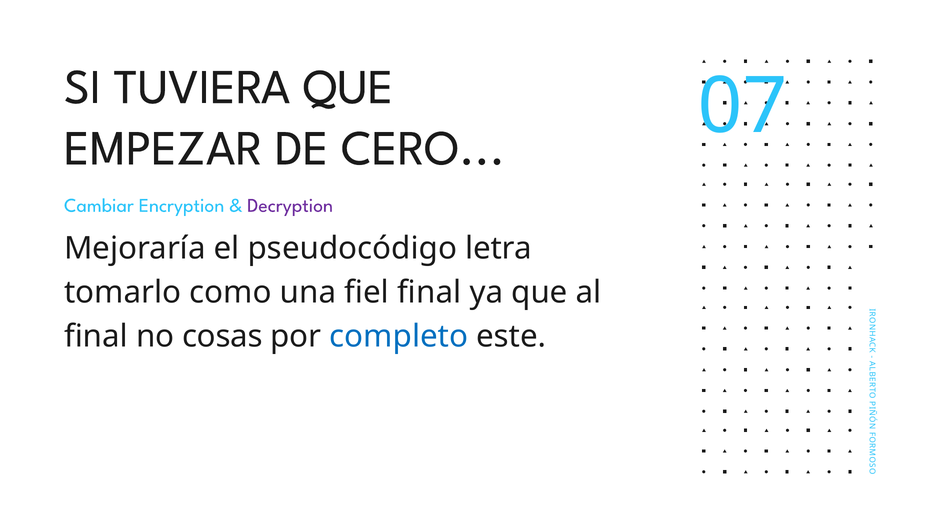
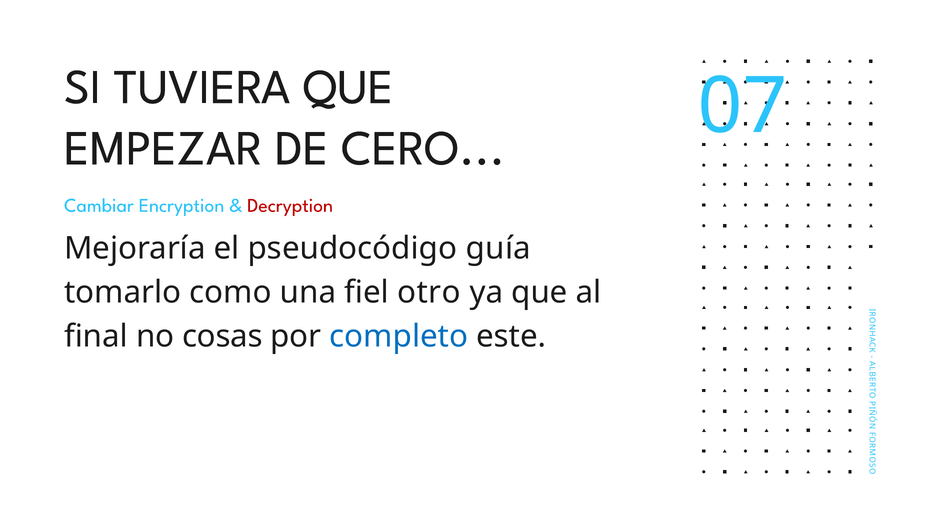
Decryption colour: purple -> red
letra: letra -> guía
fiel final: final -> otro
